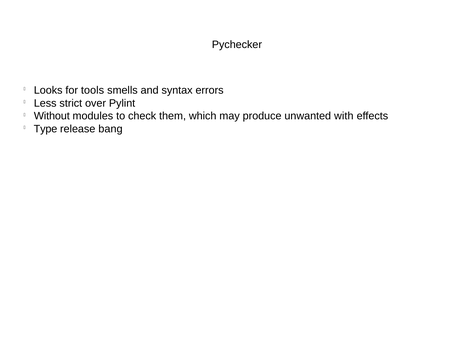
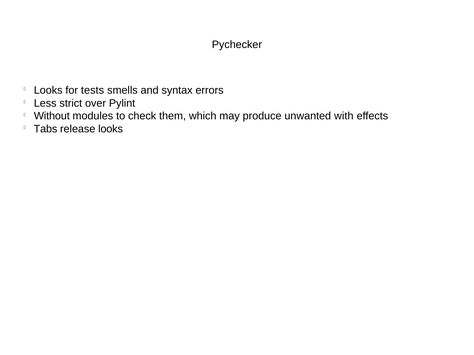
tools: tools -> tests
Type: Type -> Tabs
release bang: bang -> looks
